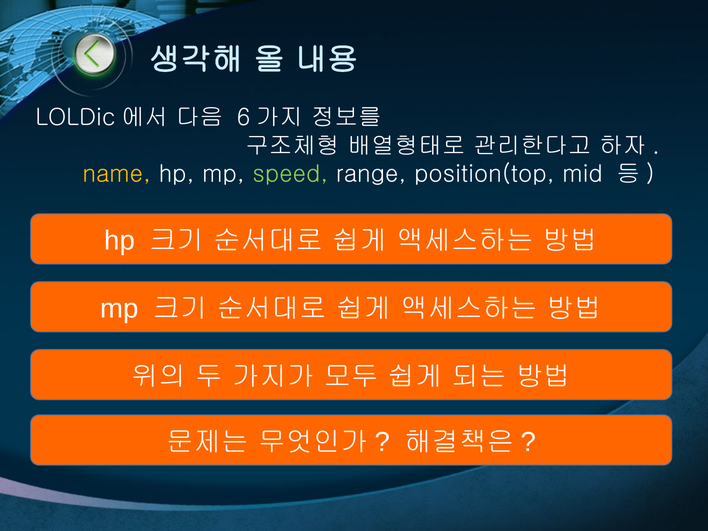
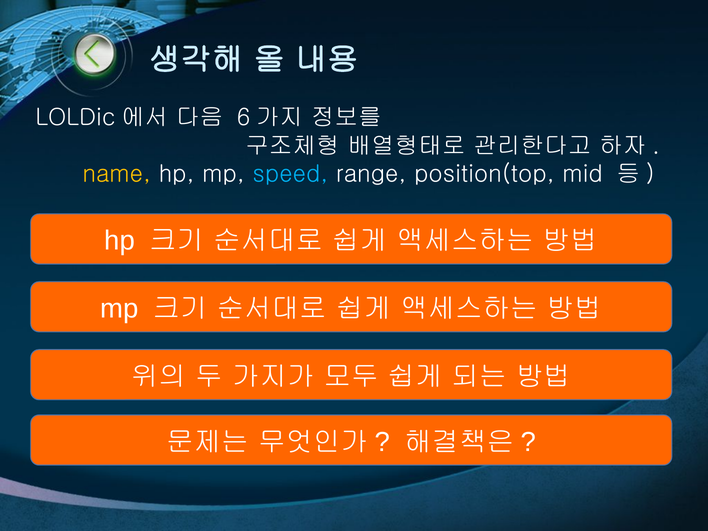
speed colour: light green -> light blue
